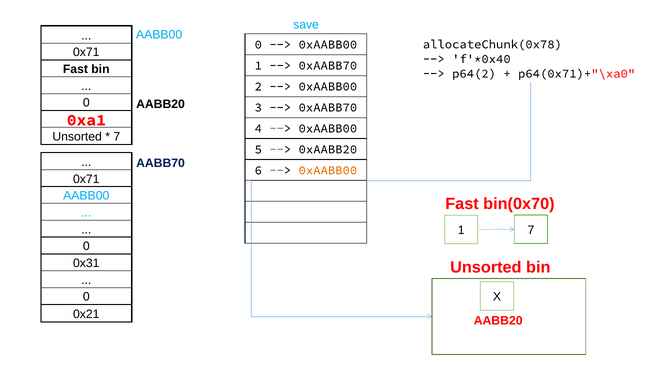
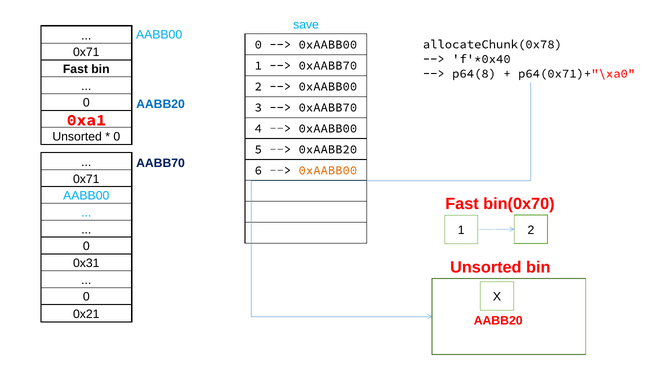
p64(2: p64(2 -> p64(8
AABB20 at (161, 104) colour: black -> blue
7 at (117, 137): 7 -> 0
1 7: 7 -> 2
